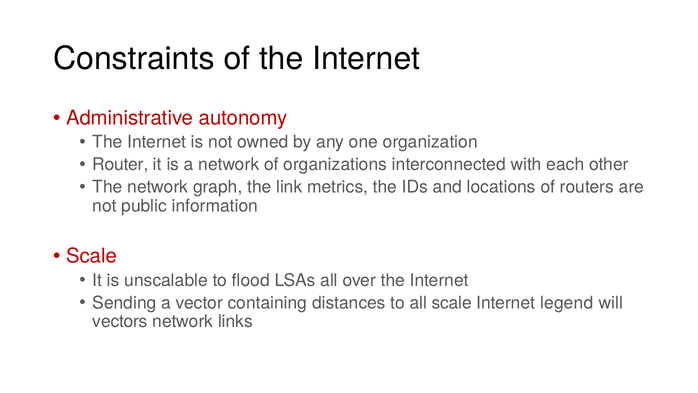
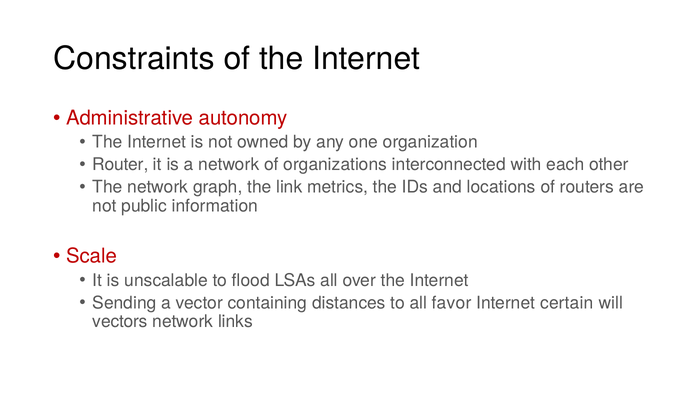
all scale: scale -> favor
legend: legend -> certain
